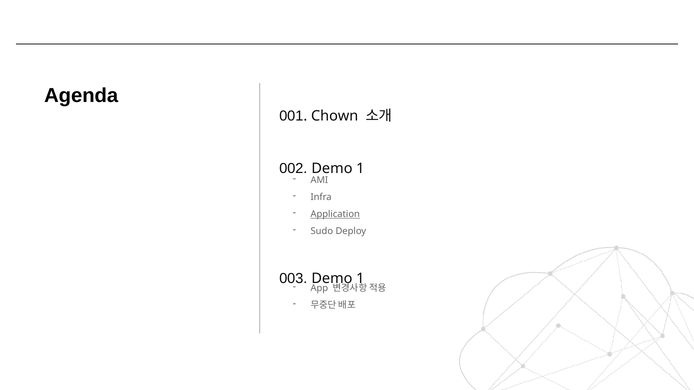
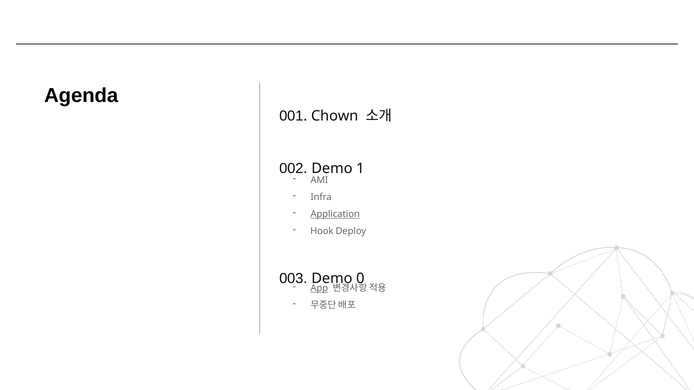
Sudo: Sudo -> Hook
003 Demo 1: 1 -> 0
App underline: none -> present
